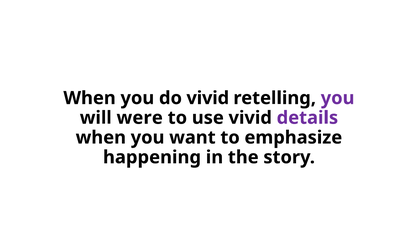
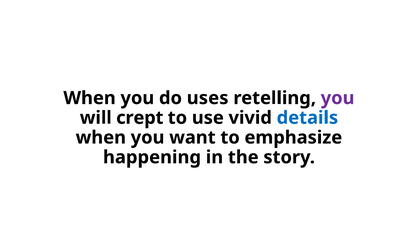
do vivid: vivid -> uses
were: were -> crept
details colour: purple -> blue
